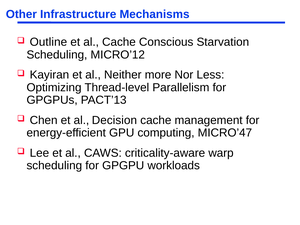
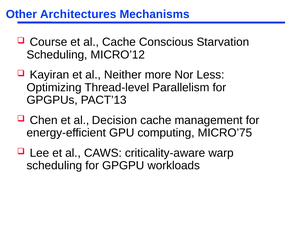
Infrastructure: Infrastructure -> Architectures
Outline: Outline -> Course
MICRO’47: MICRO’47 -> MICRO’75
